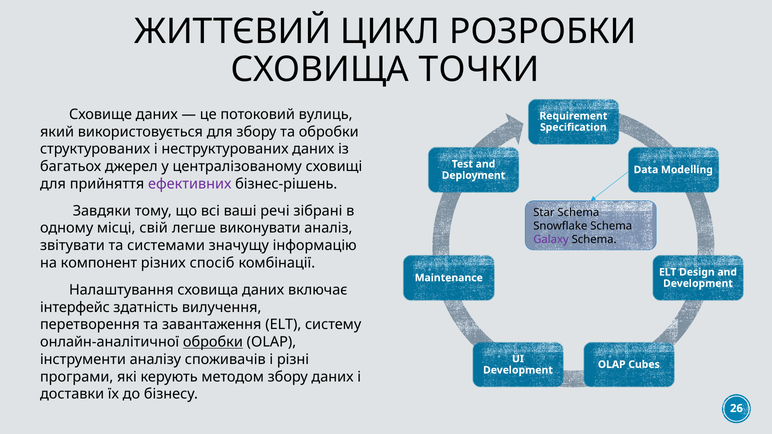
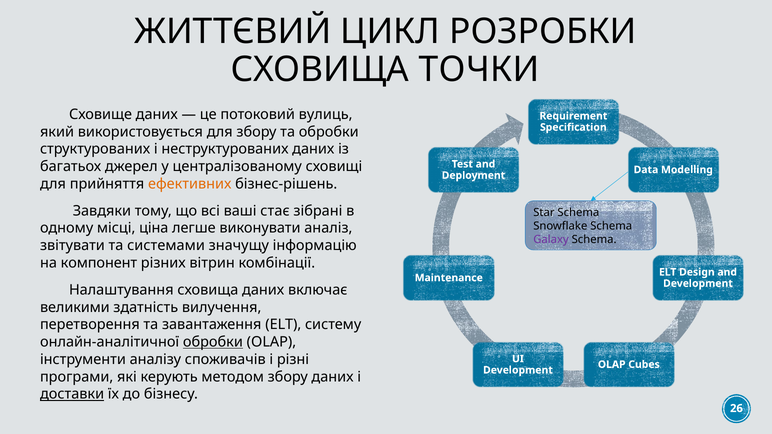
ефективних colour: purple -> orange
речі: речі -> стає
свій: свій -> ціна
спосіб: спосіб -> вітрин
інтерфейс: інтерфейс -> великими
доставки underline: none -> present
